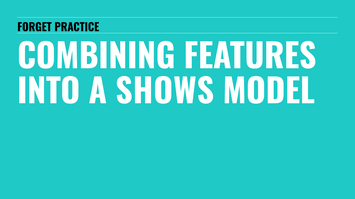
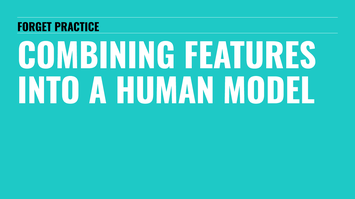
SHOWS: SHOWS -> HUMAN
